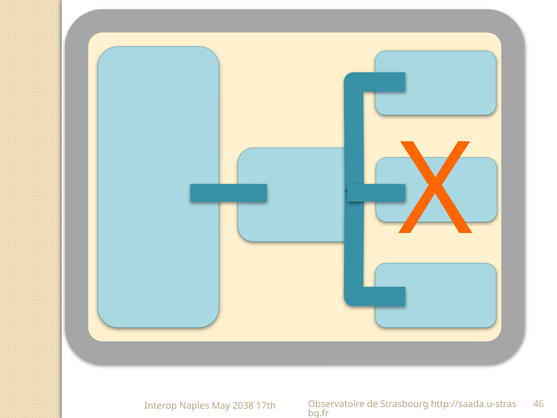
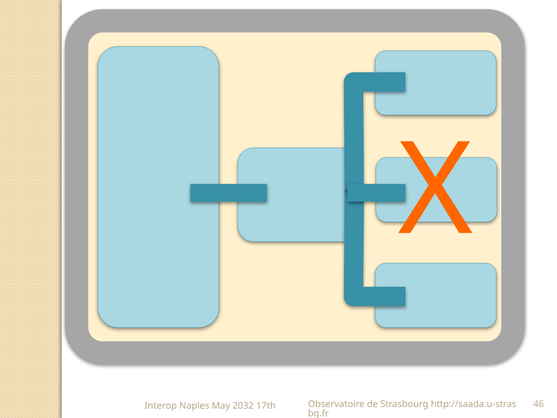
2038: 2038 -> 2032
